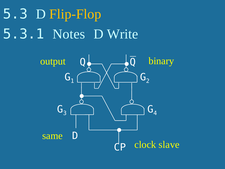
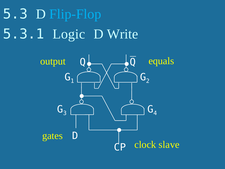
Flip-Flop colour: yellow -> light blue
Notes: Notes -> Logic
binary: binary -> equals
same: same -> gates
